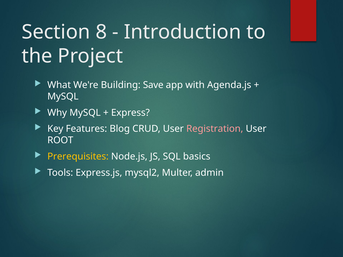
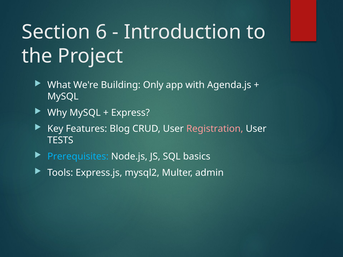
8: 8 -> 6
Save: Save -> Only
ROOT: ROOT -> TESTS
Prerequisites colour: yellow -> light blue
